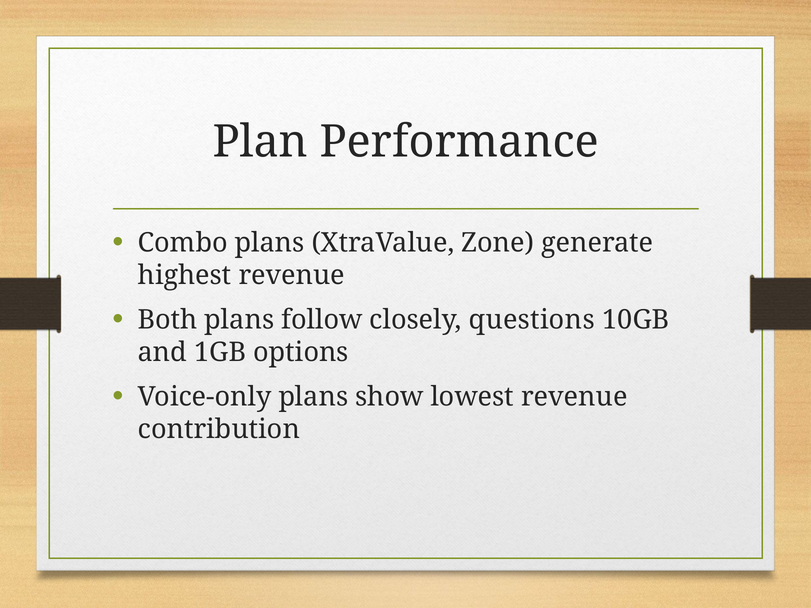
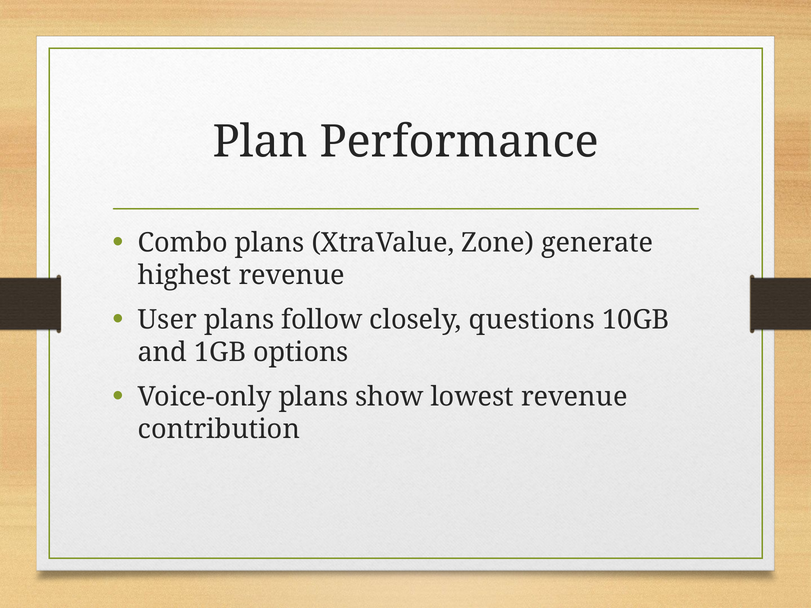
Both: Both -> User
